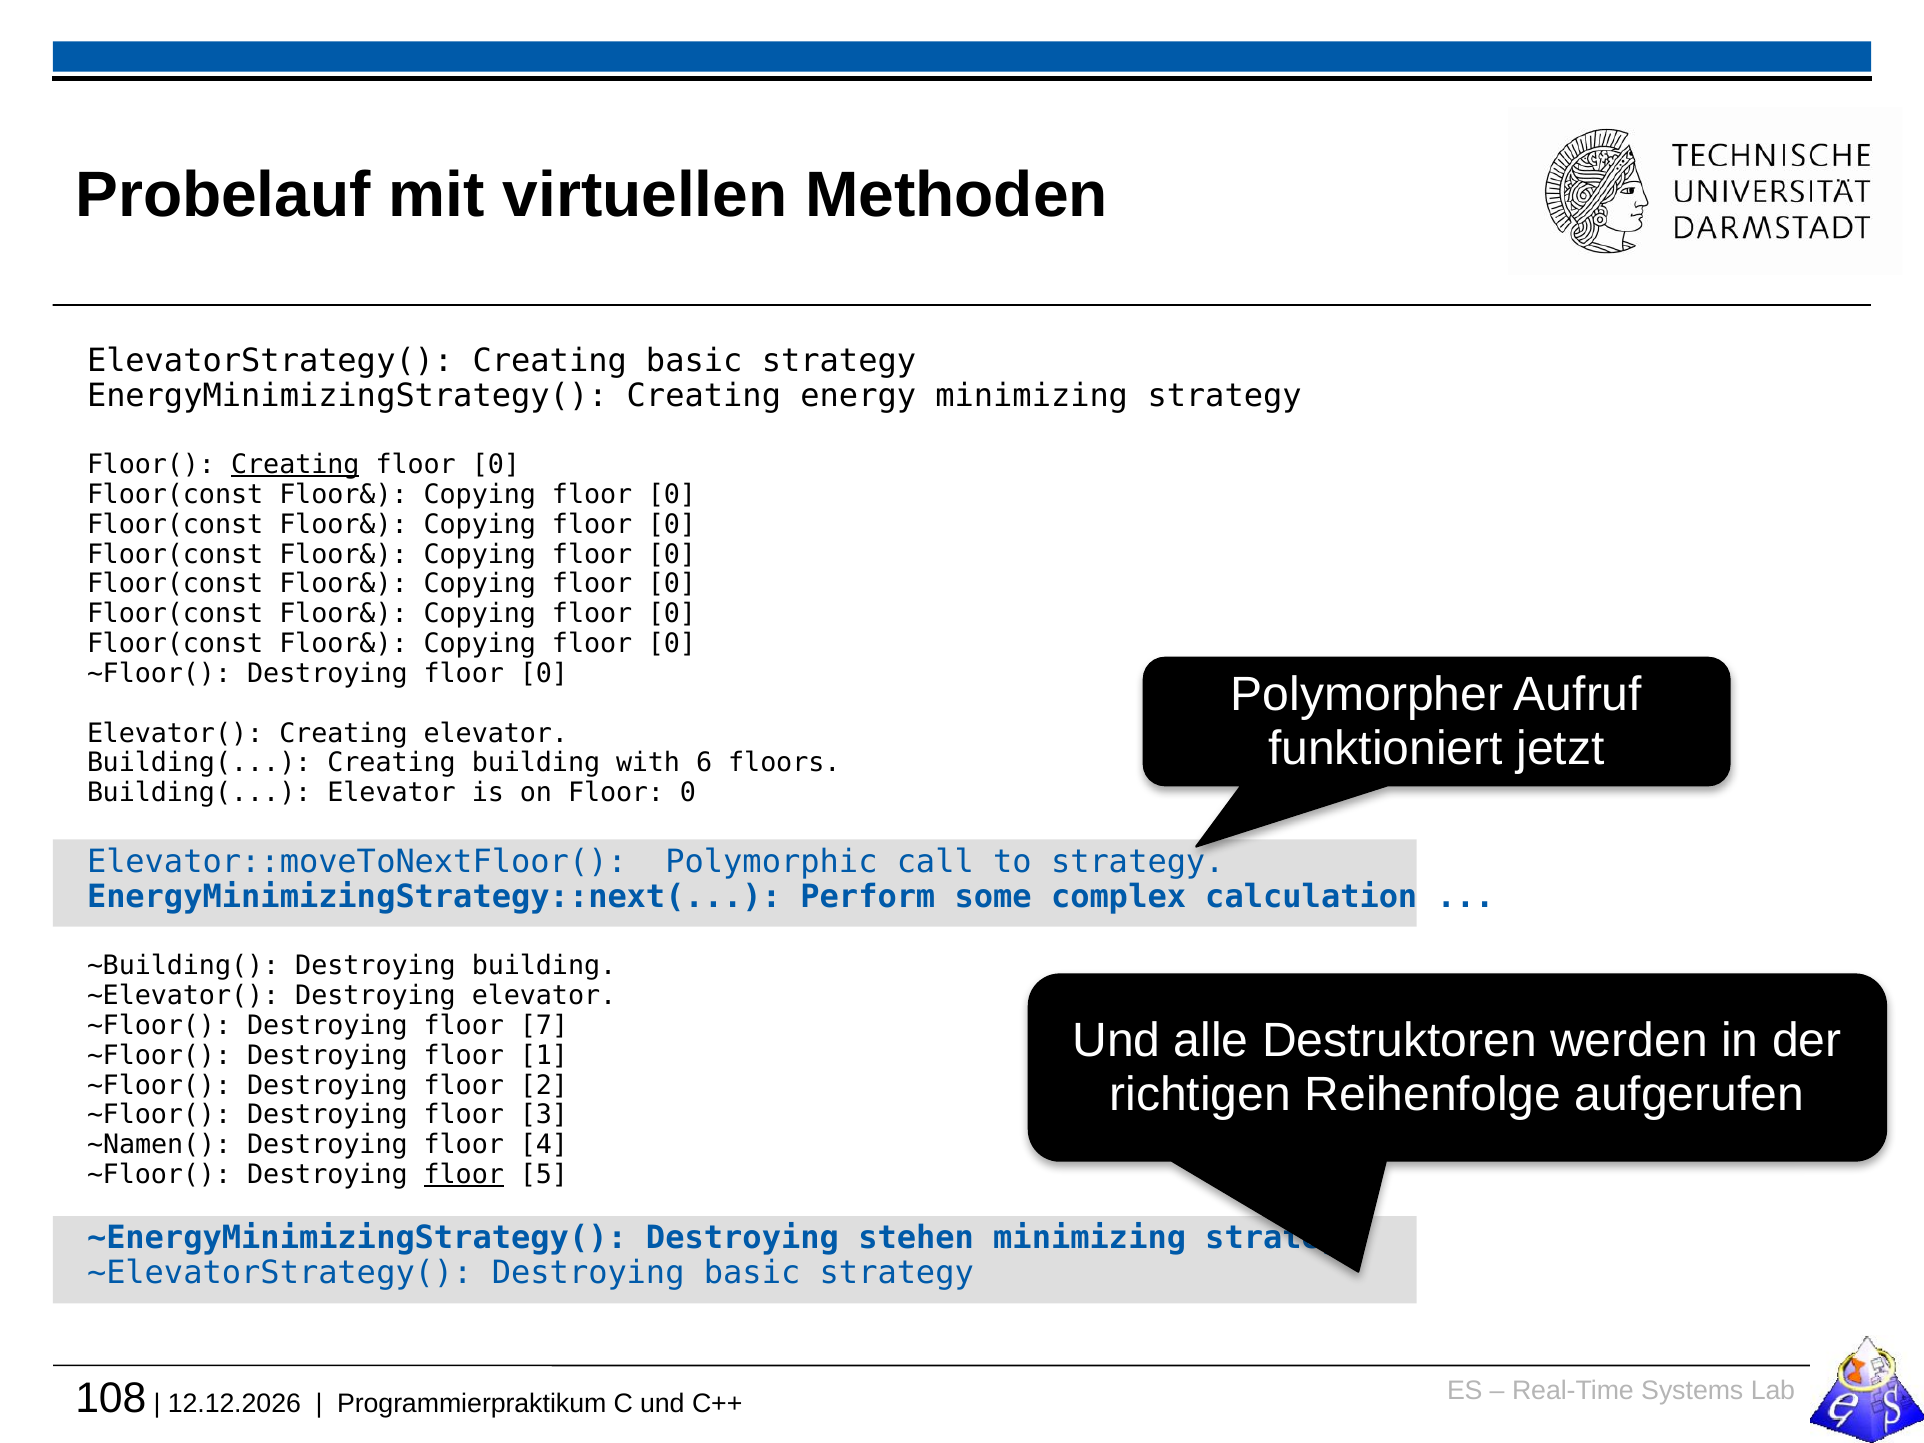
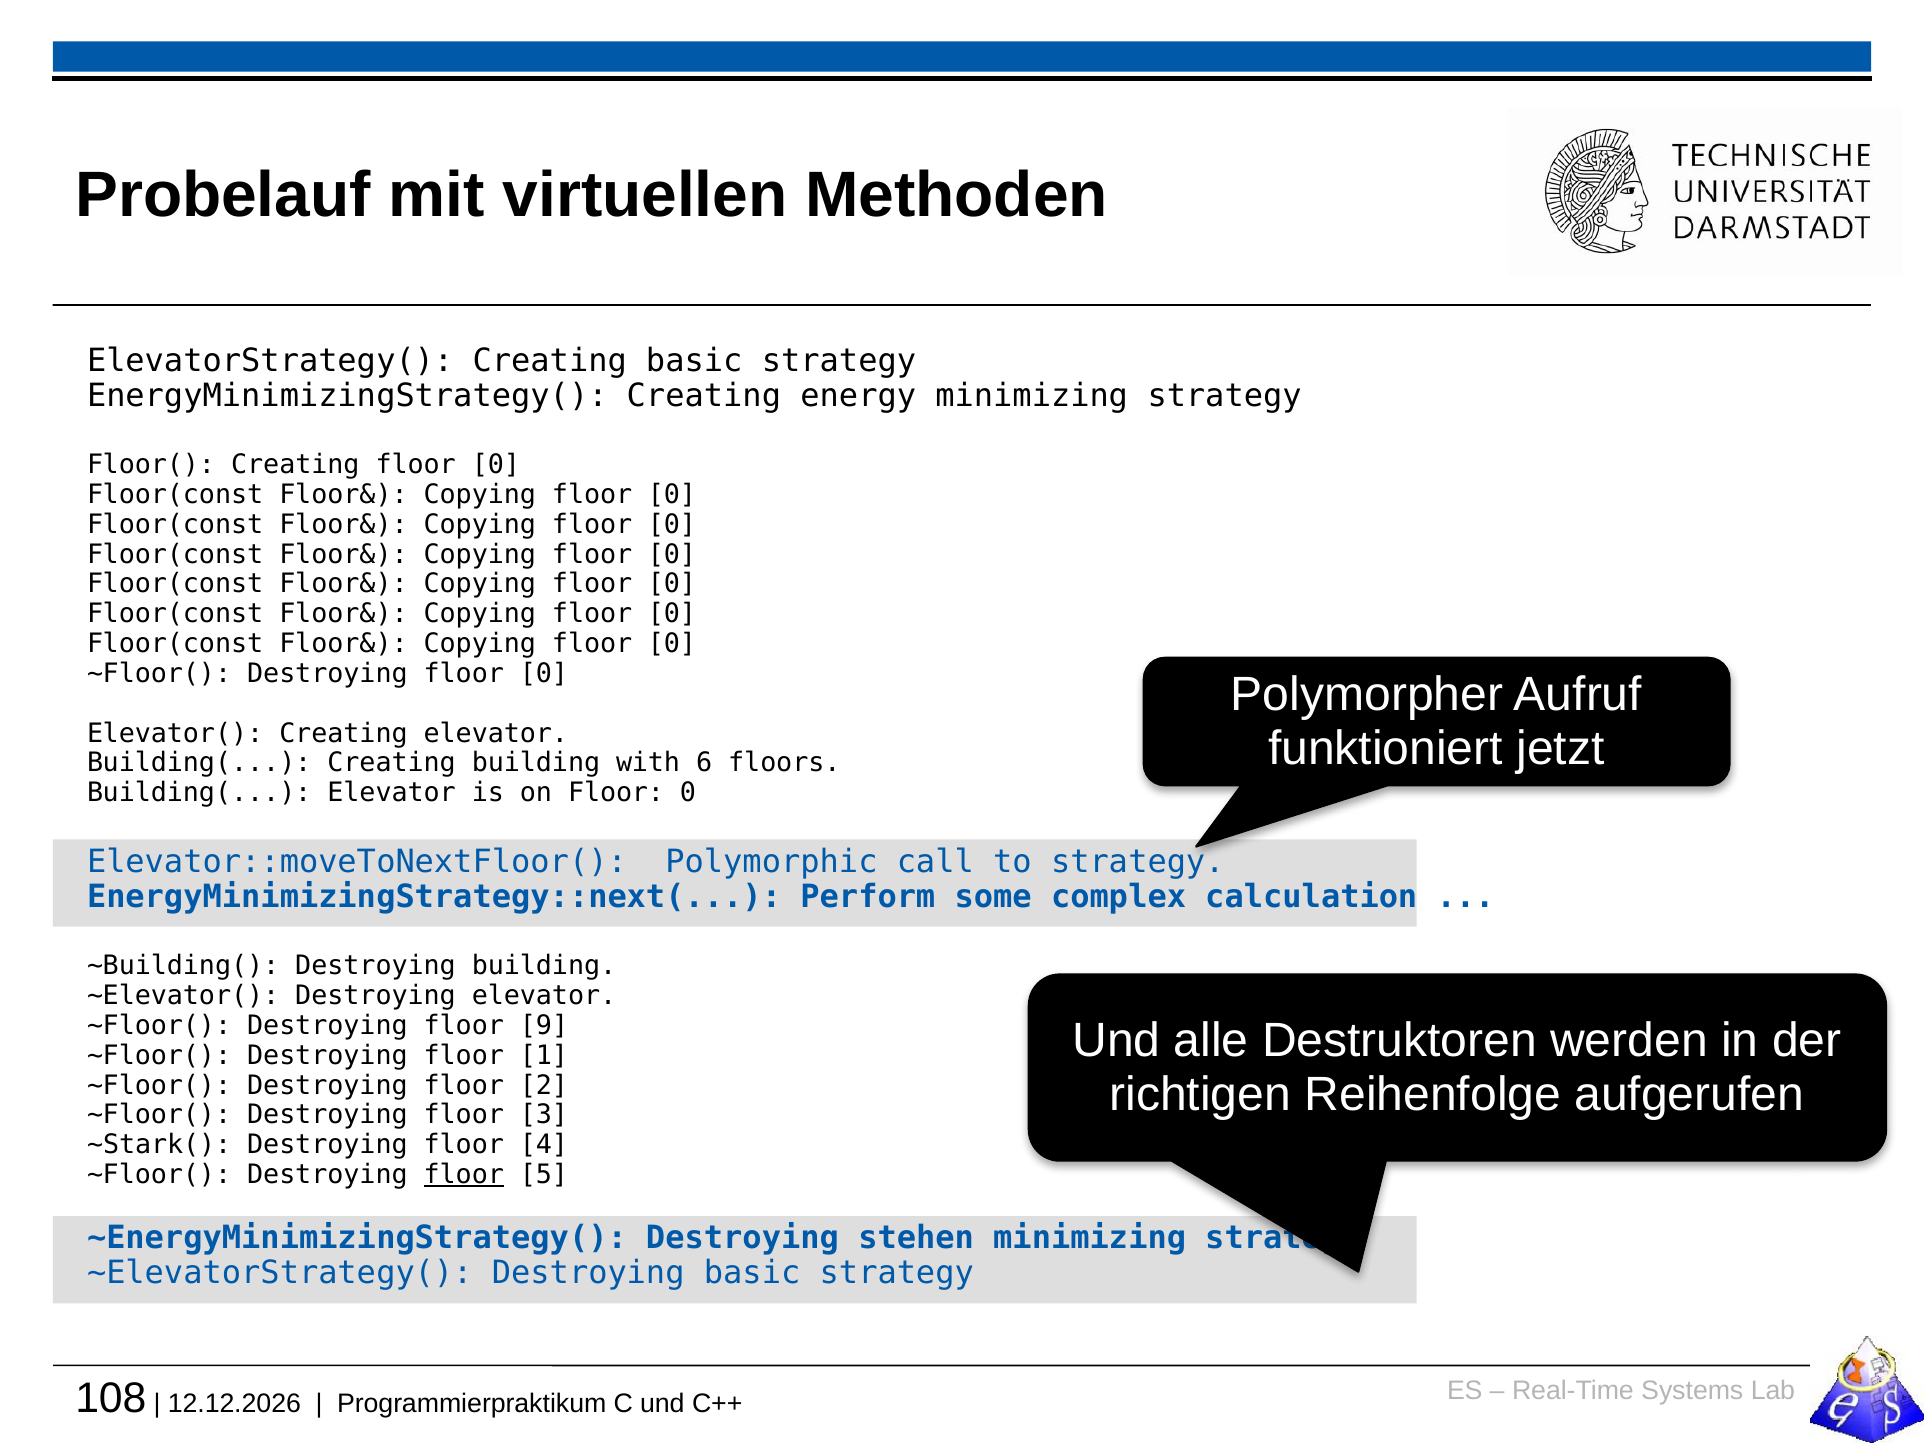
Creating at (295, 465) underline: present -> none
7: 7 -> 9
~Namen(: ~Namen( -> ~Stark(
